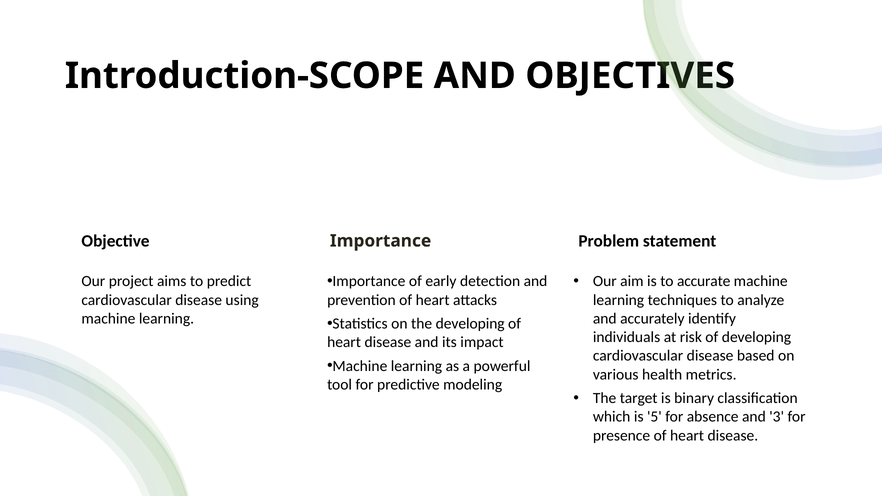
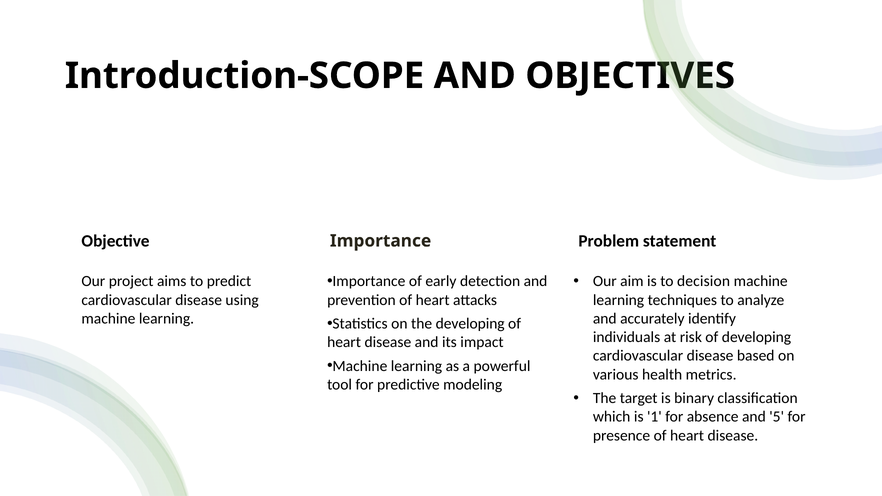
accurate: accurate -> decision
5: 5 -> 1
3: 3 -> 5
